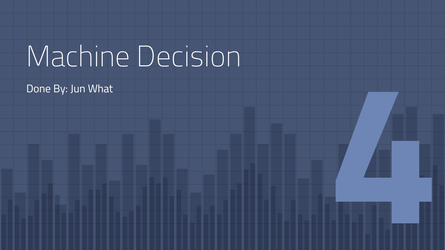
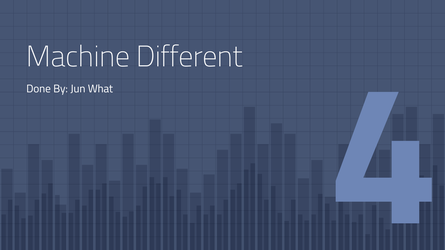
Decision: Decision -> Different
